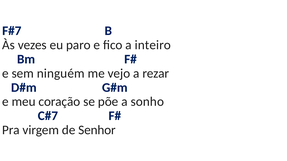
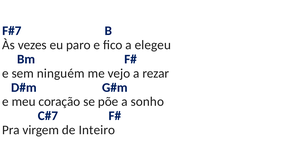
inteiro: inteiro -> elegeu
Senhor: Senhor -> Inteiro
